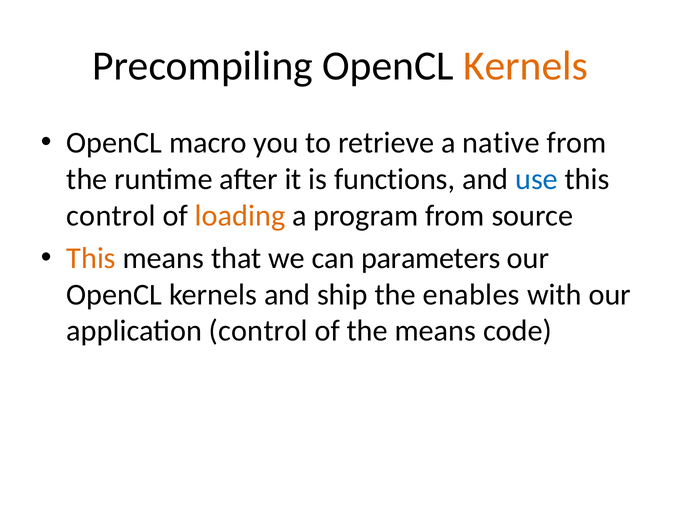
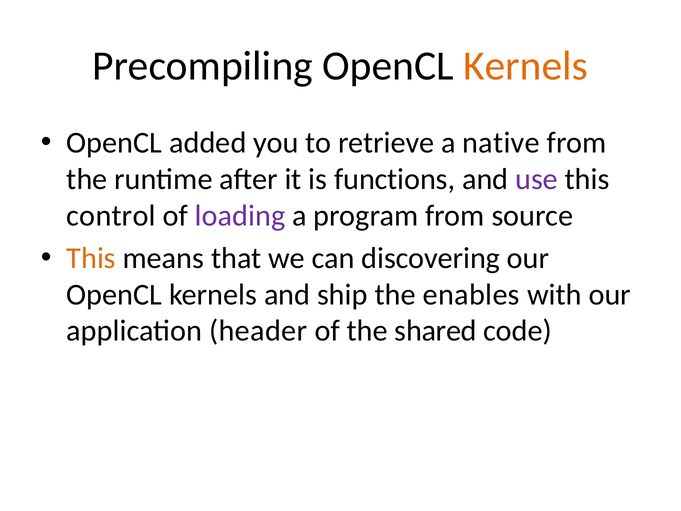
macro: macro -> added
use colour: blue -> purple
loading colour: orange -> purple
parameters: parameters -> discovering
application control: control -> header
the means: means -> shared
